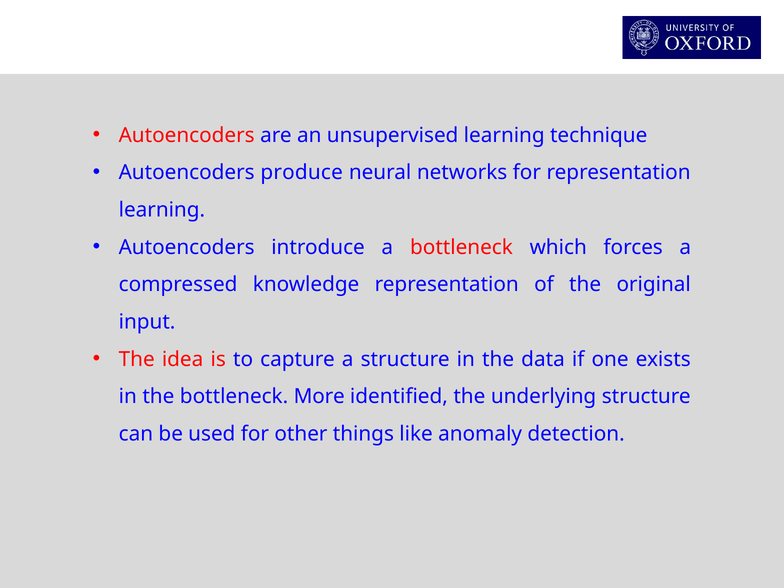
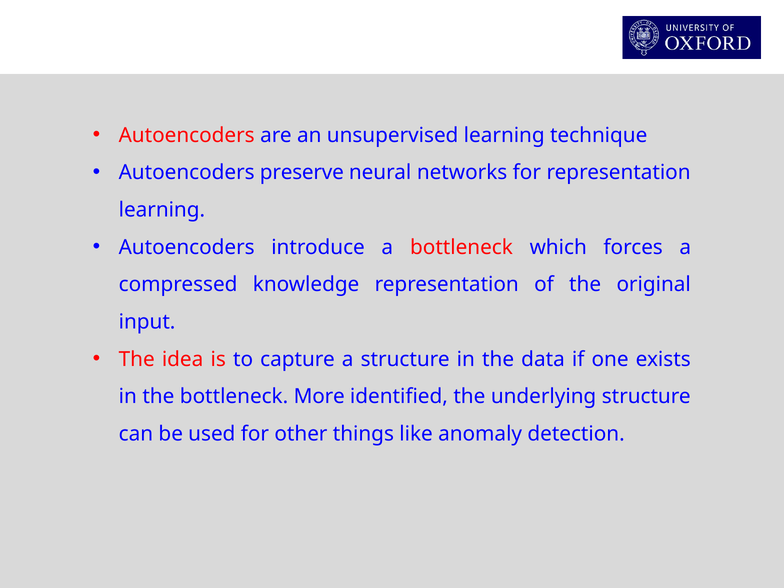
produce: produce -> preserve
